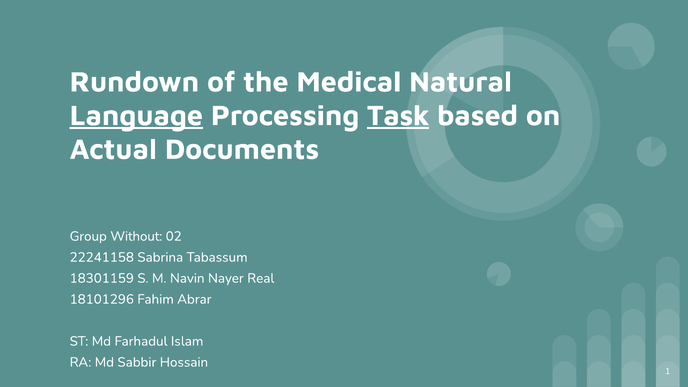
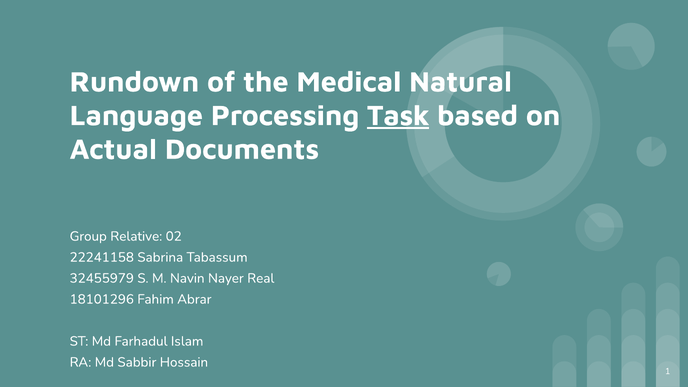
Language underline: present -> none
Without: Without -> Relative
18301159: 18301159 -> 32455979
